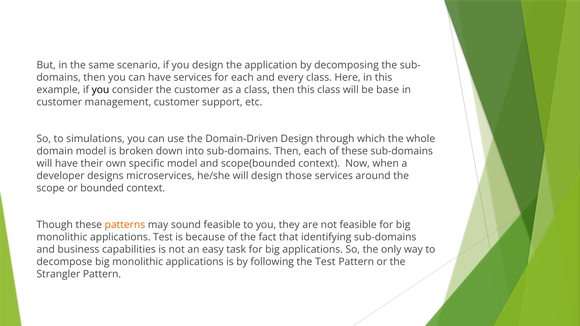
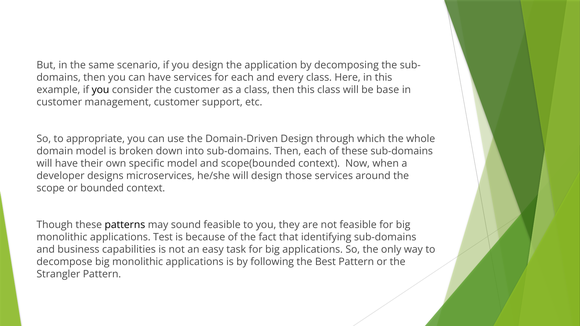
simulations: simulations -> appropriate
patterns colour: orange -> black
the Test: Test -> Best
